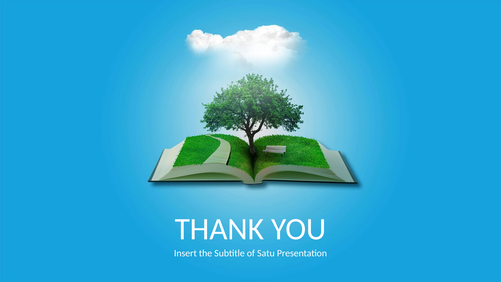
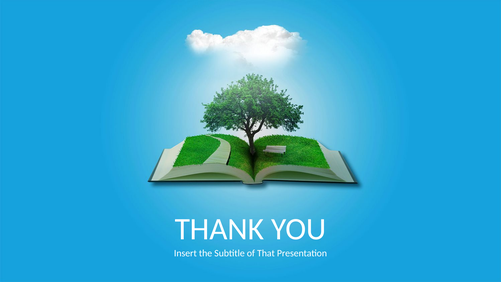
Satu: Satu -> That
